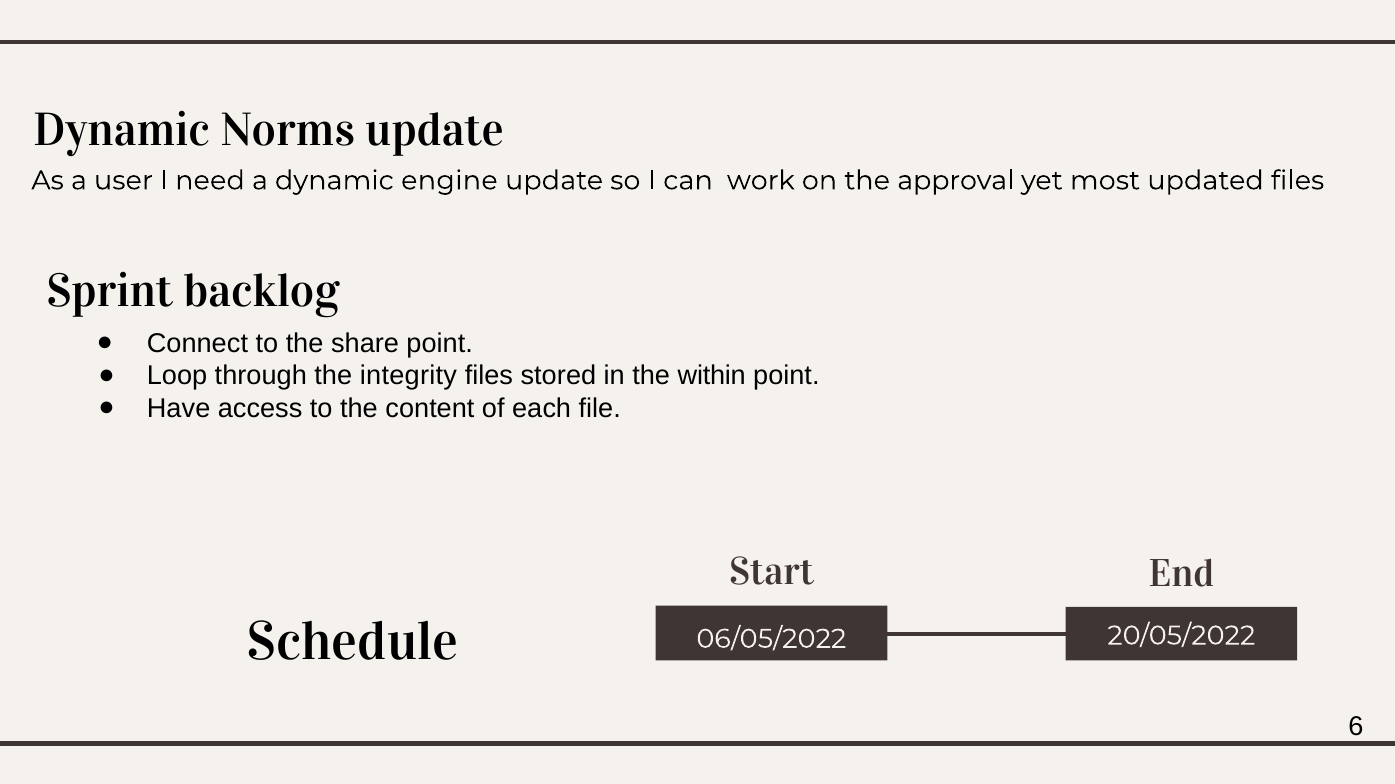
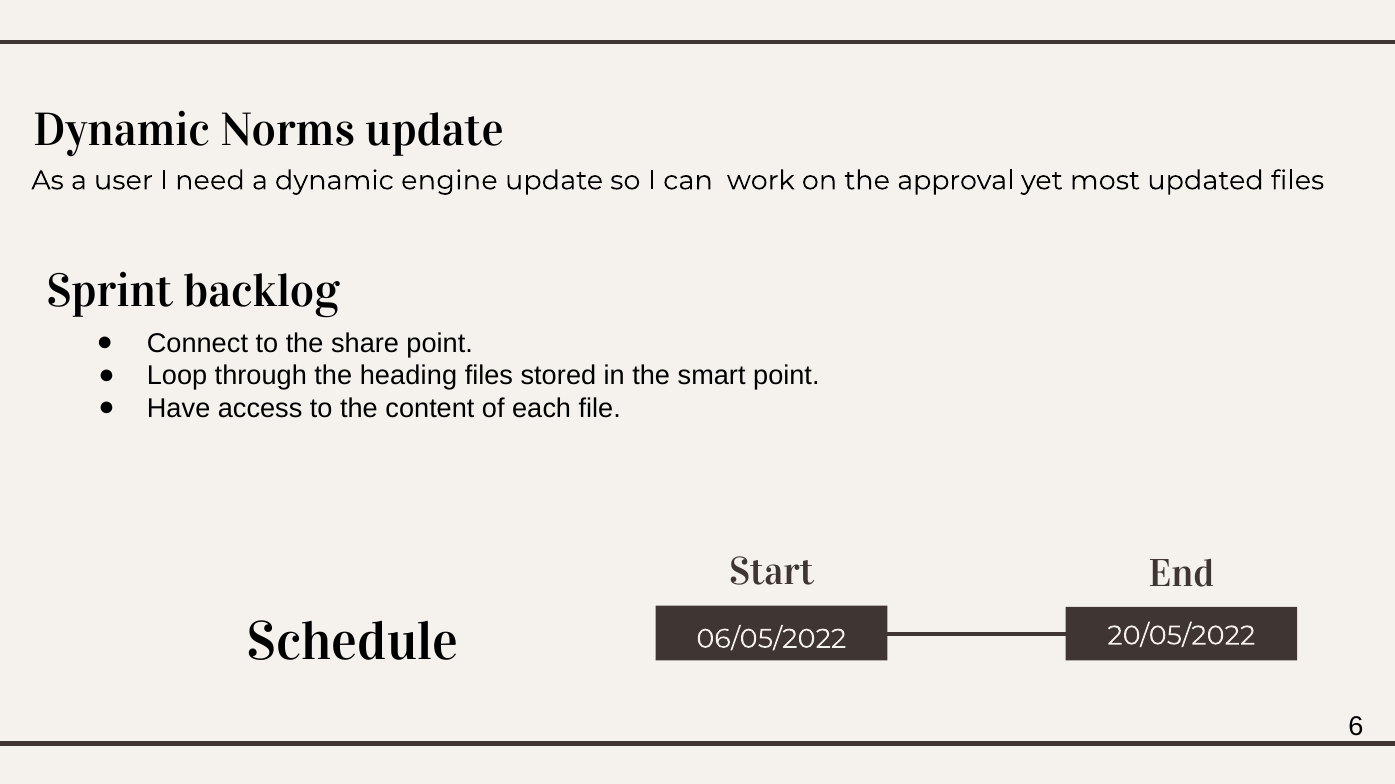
integrity: integrity -> heading
within: within -> smart
